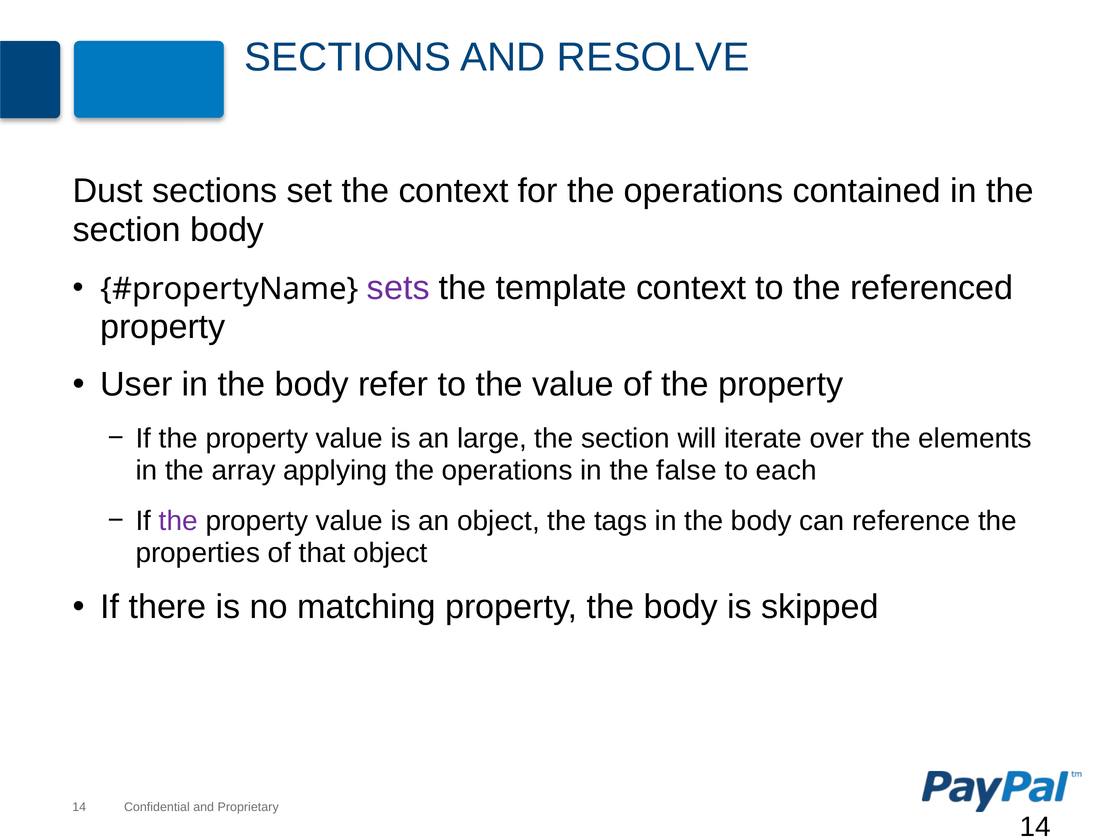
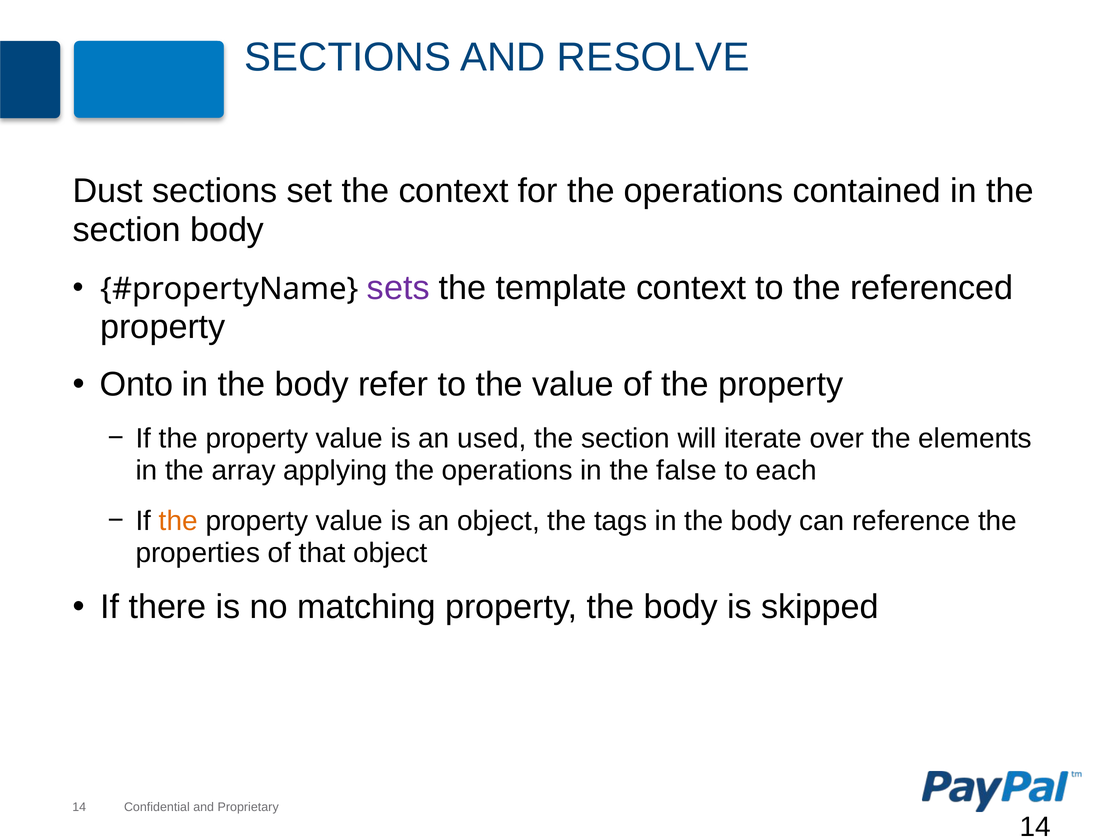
User: User -> Onto
large: large -> used
the at (178, 521) colour: purple -> orange
